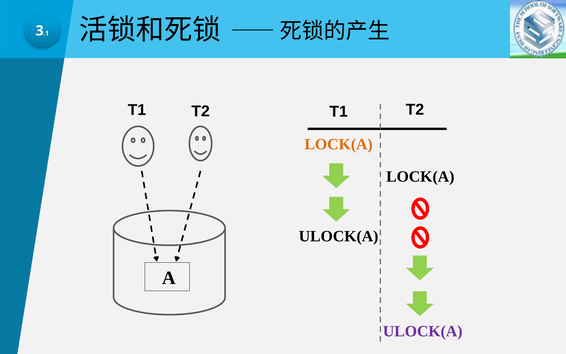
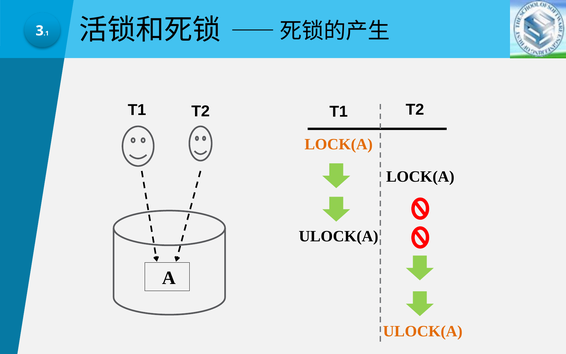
ULOCK(A at (423, 331) colour: purple -> orange
